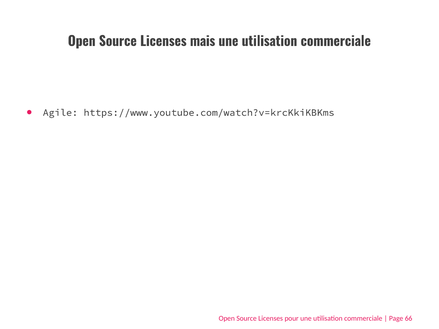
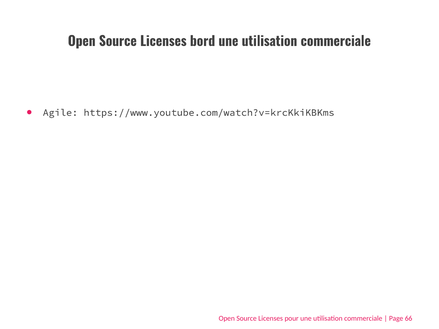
mais: mais -> bord
